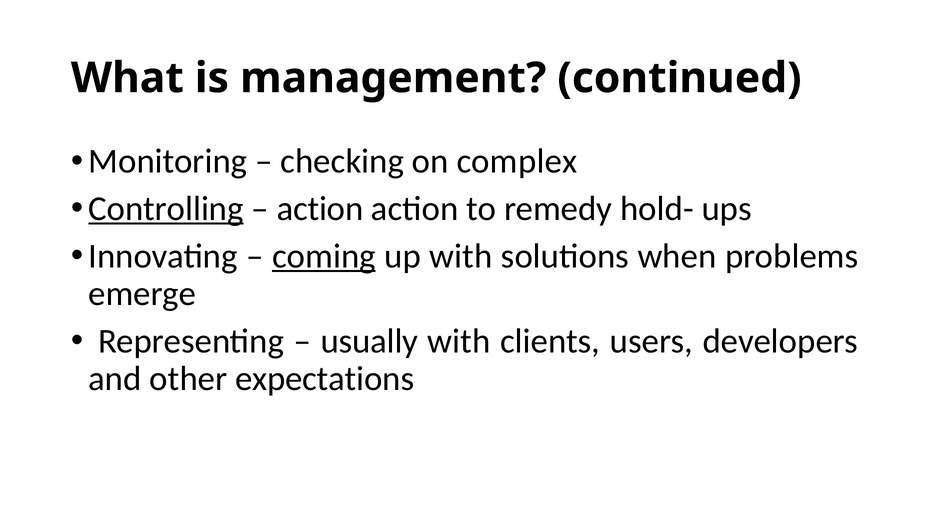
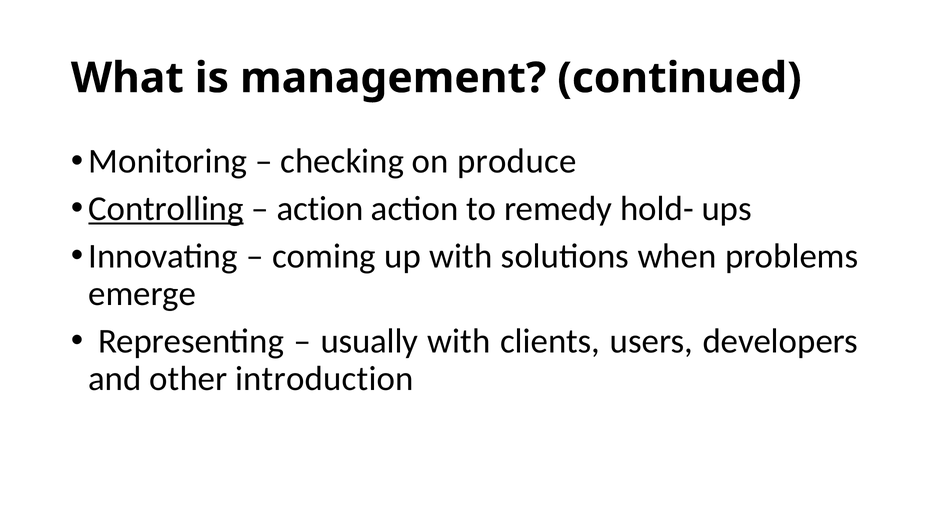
complex: complex -> produce
coming underline: present -> none
expectations: expectations -> introduction
